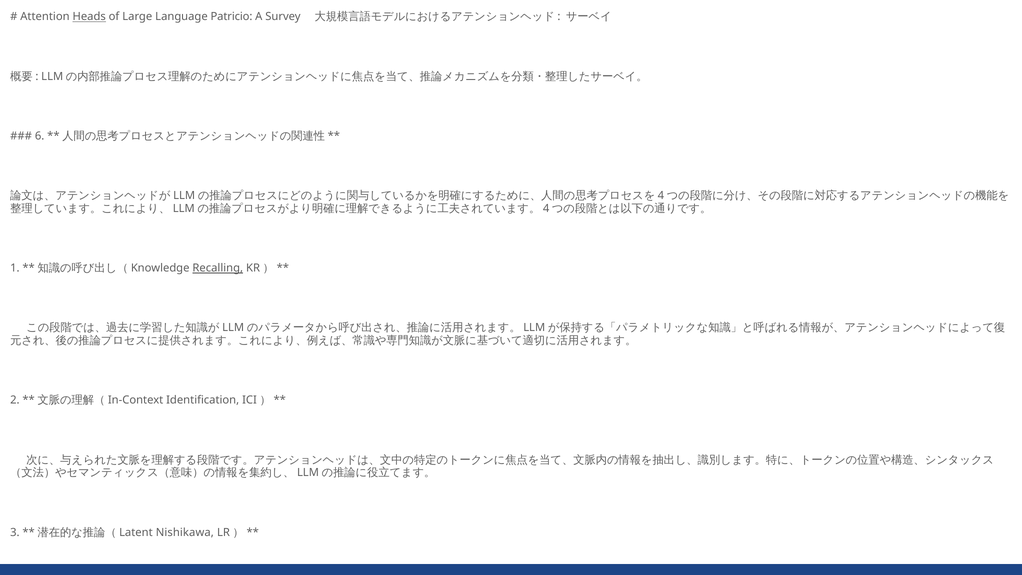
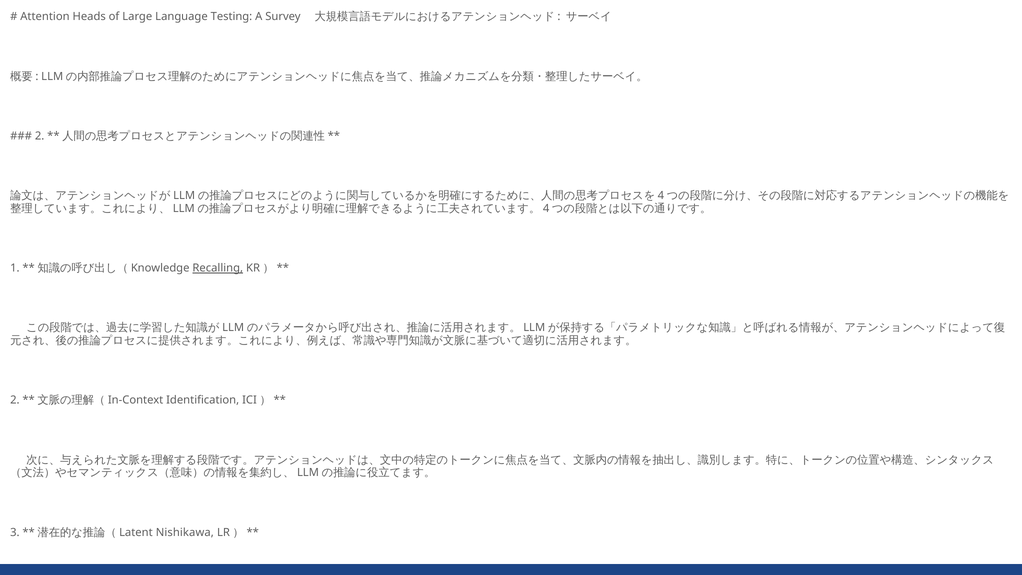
Heads underline: present -> none
Patricio: Patricio -> Testing
6 at (40, 136): 6 -> 2
